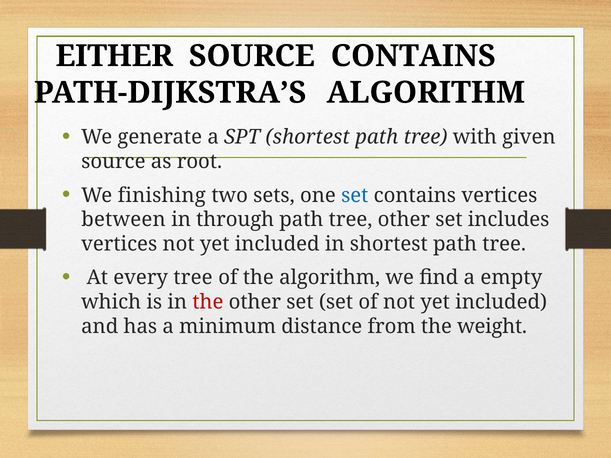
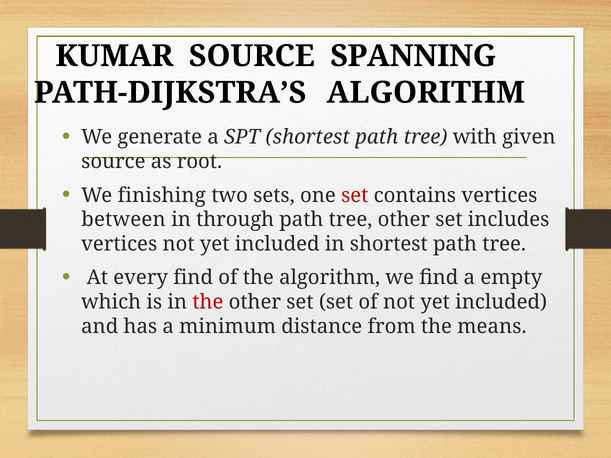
EITHER: EITHER -> KUMAR
SOURCE CONTAINS: CONTAINS -> SPANNING
set at (355, 195) colour: blue -> red
every tree: tree -> find
weight: weight -> means
